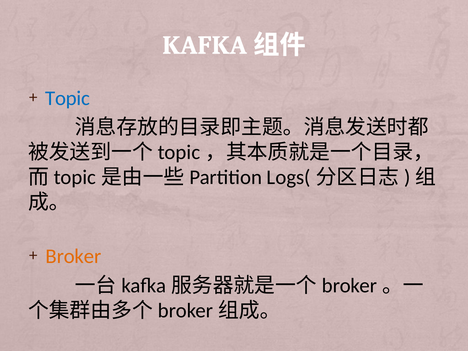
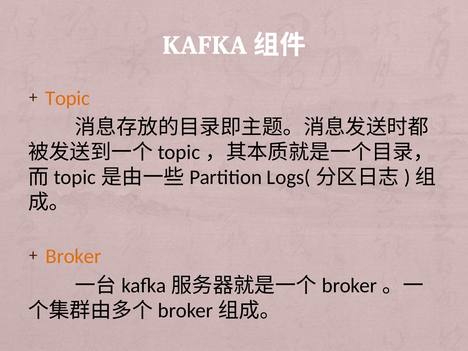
Topic colour: blue -> orange
